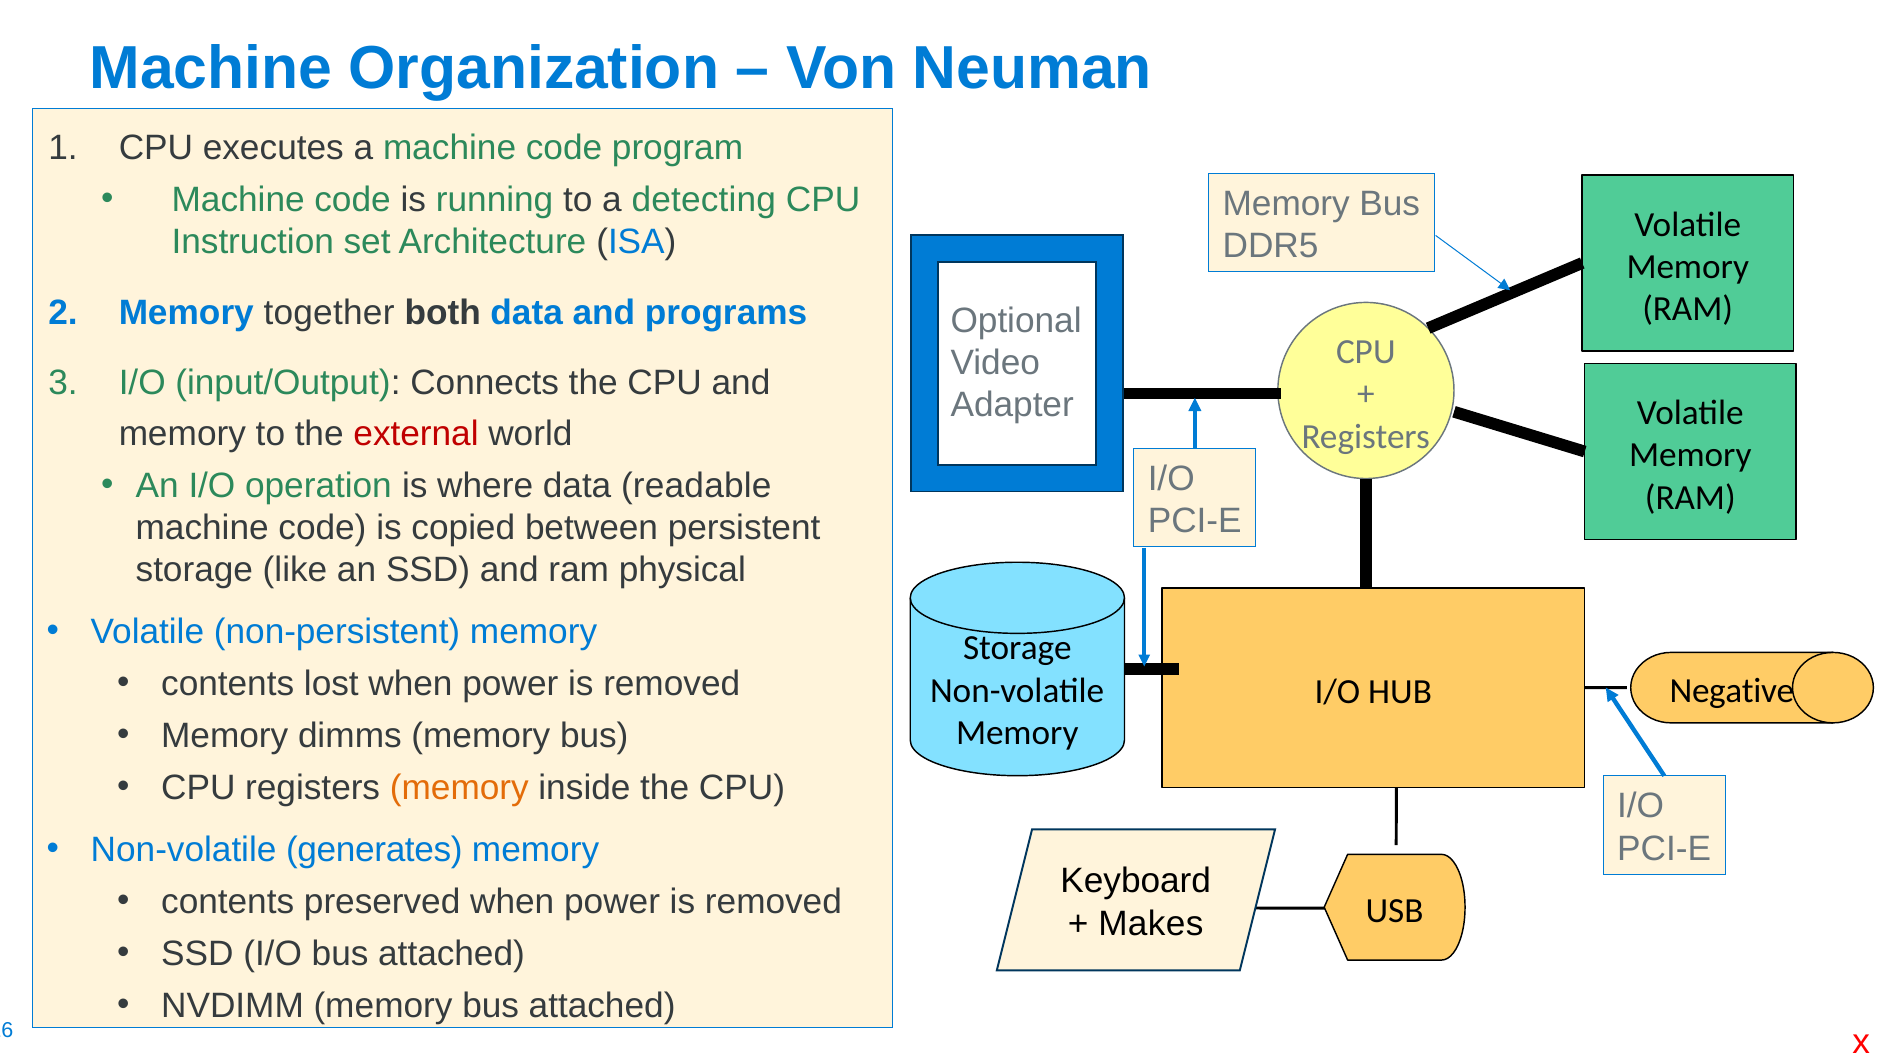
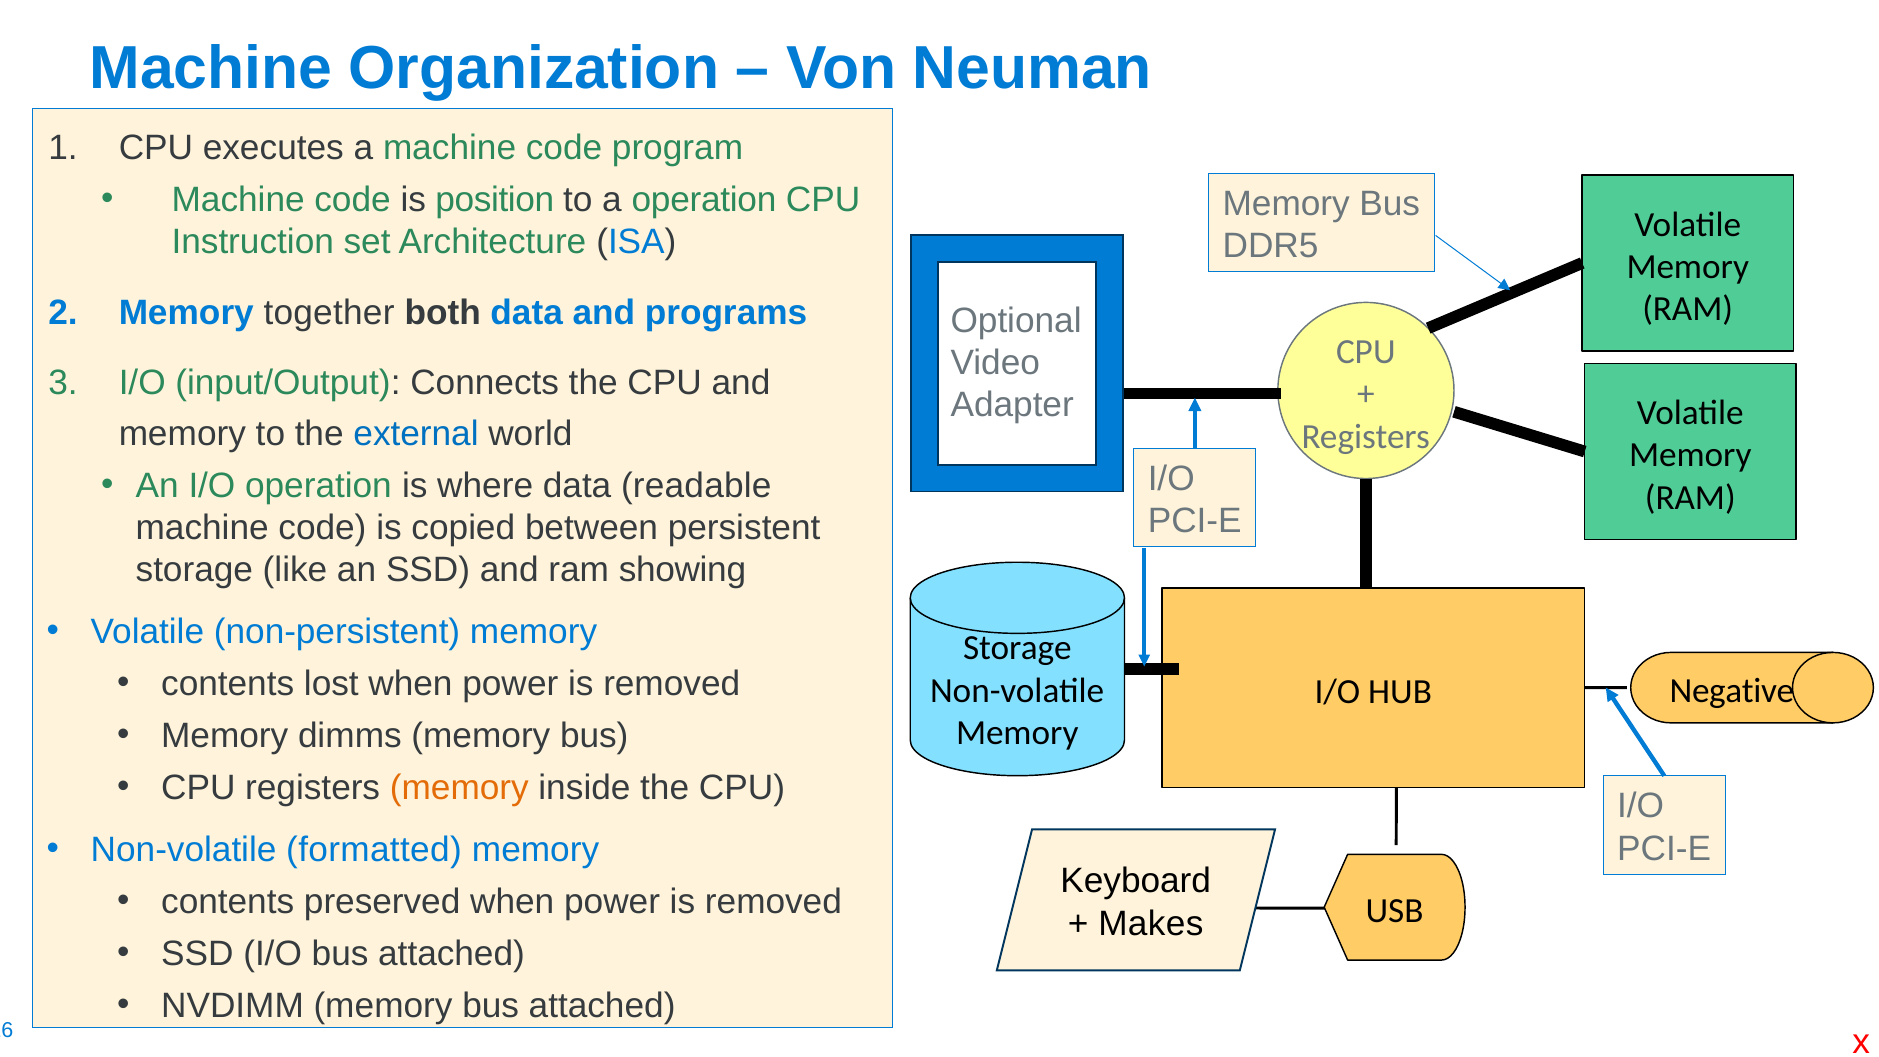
running: running -> position
a detecting: detecting -> operation
external colour: red -> blue
physical: physical -> showing
generates: generates -> formatted
